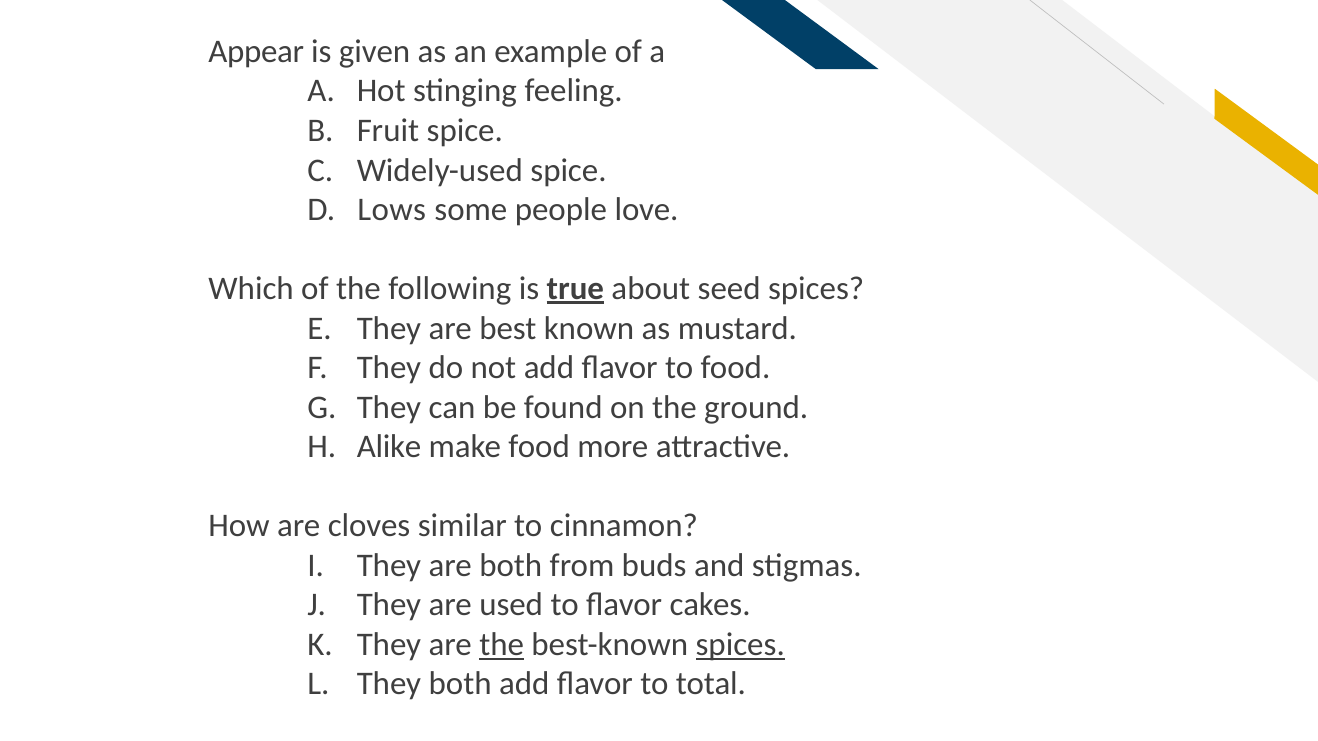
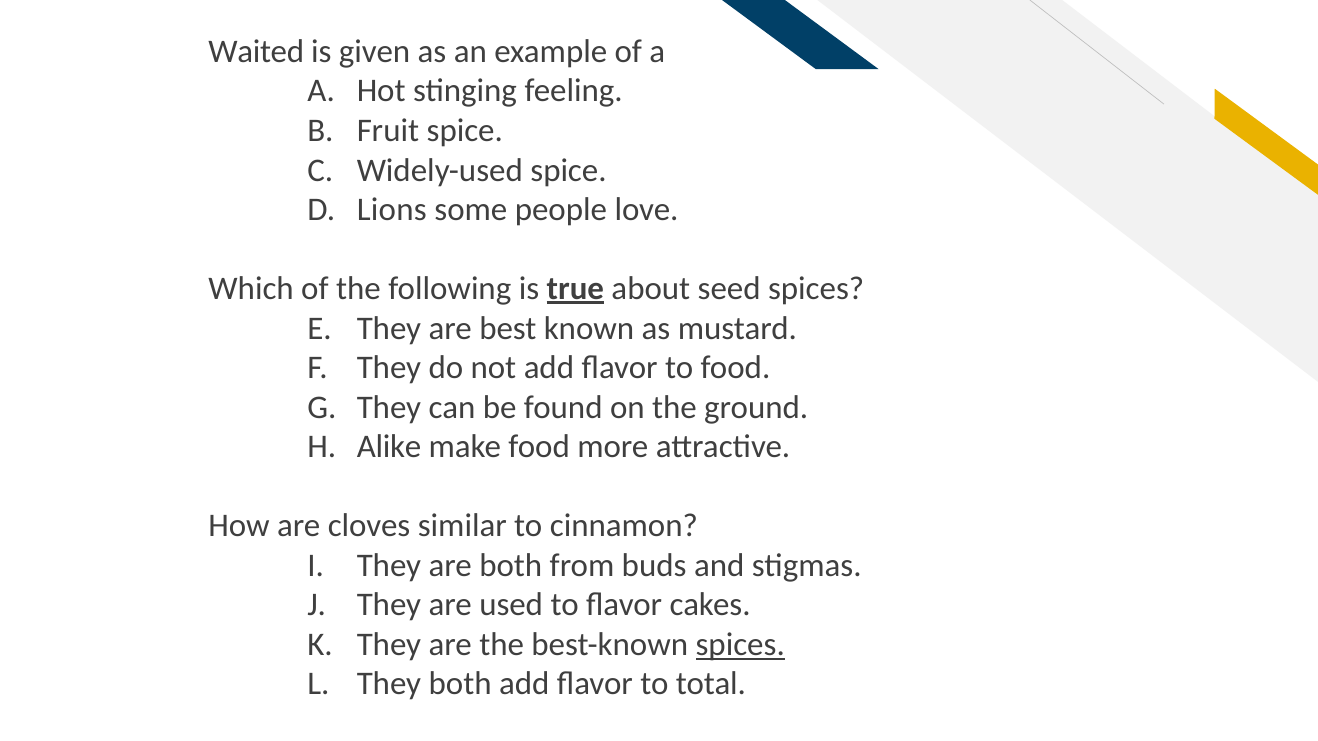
Appear: Appear -> Waited
Lows: Lows -> Lions
the at (502, 645) underline: present -> none
